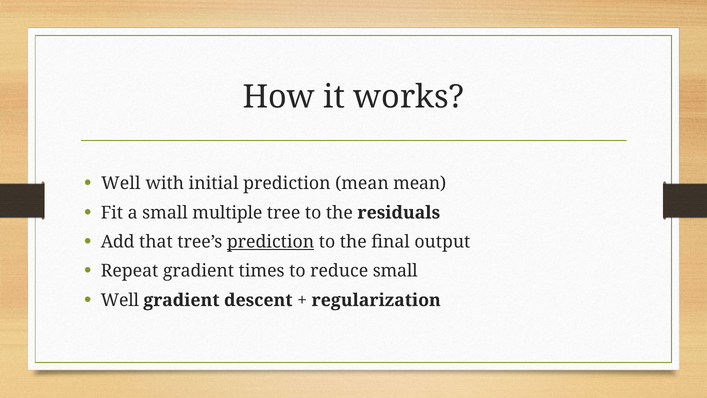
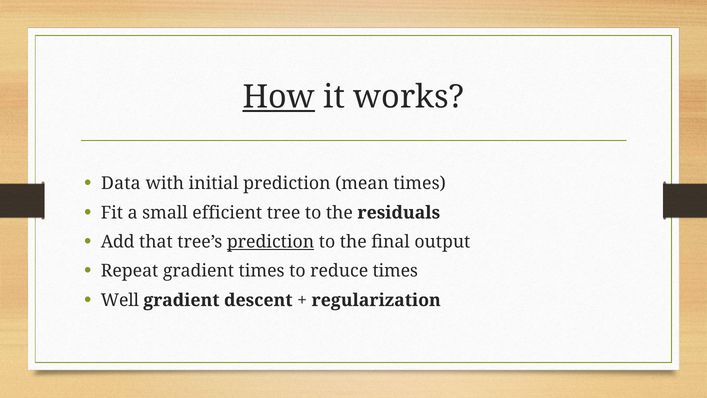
How underline: none -> present
Well at (121, 183): Well -> Data
mean mean: mean -> times
multiple: multiple -> efficient
reduce small: small -> times
